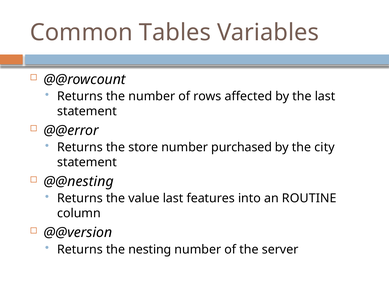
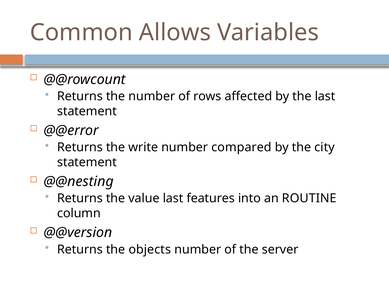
Tables: Tables -> Allows
store: store -> write
purchased: purchased -> compared
nesting: nesting -> objects
